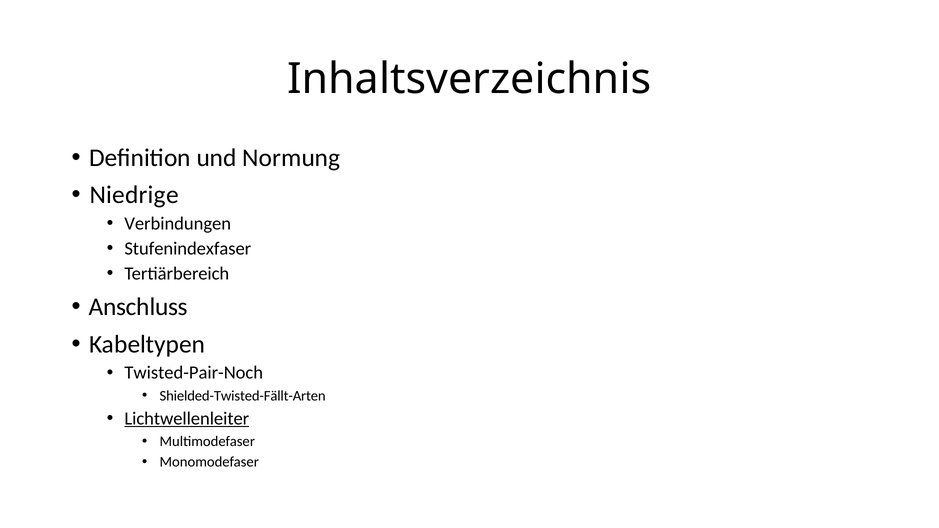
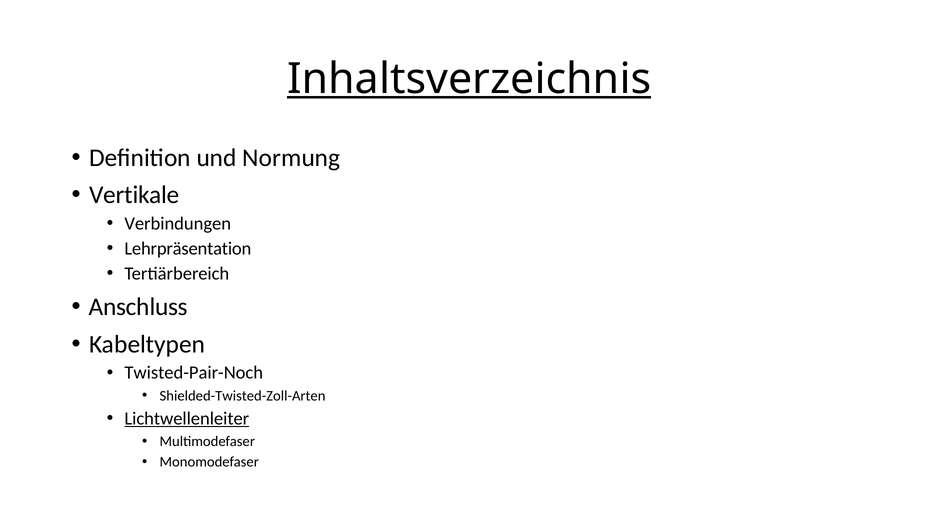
Inhaltsverzeichnis underline: none -> present
Niedrige: Niedrige -> Vertikale
Stufenindexfaser: Stufenindexfaser -> Lehrpräsentation
Shielded-Twisted-Fällt-Arten: Shielded-Twisted-Fällt-Arten -> Shielded-Twisted-Zoll-Arten
